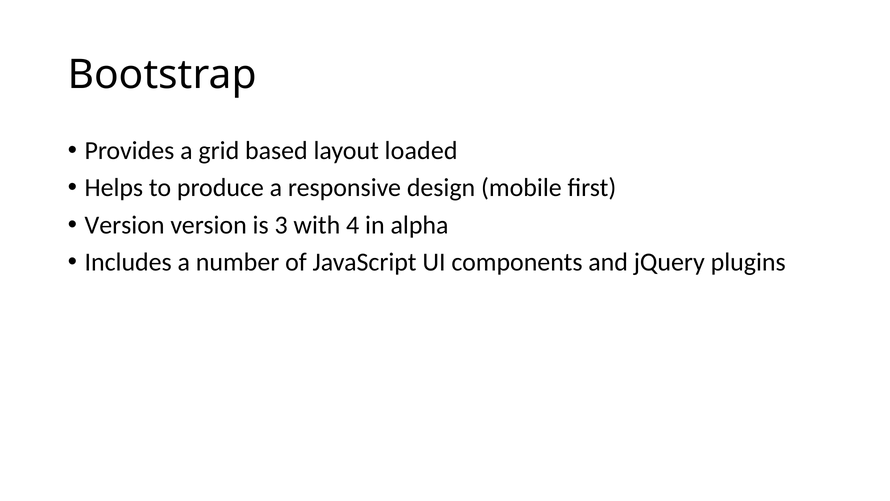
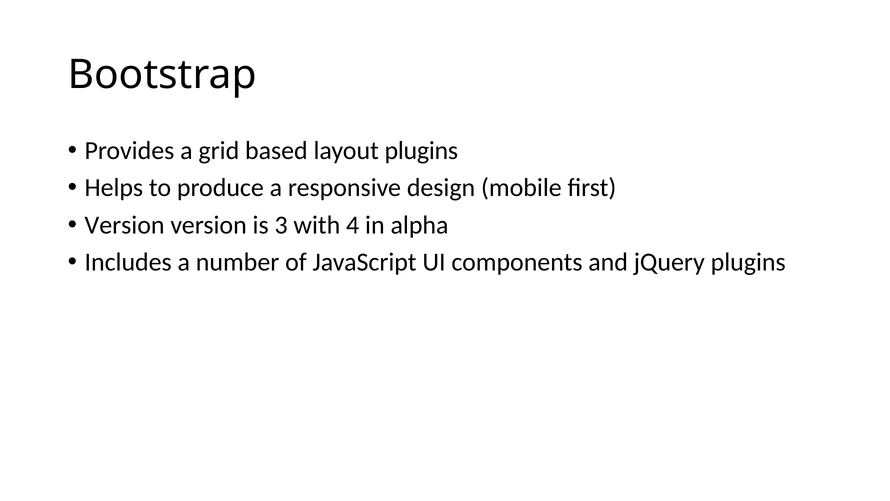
layout loaded: loaded -> plugins
